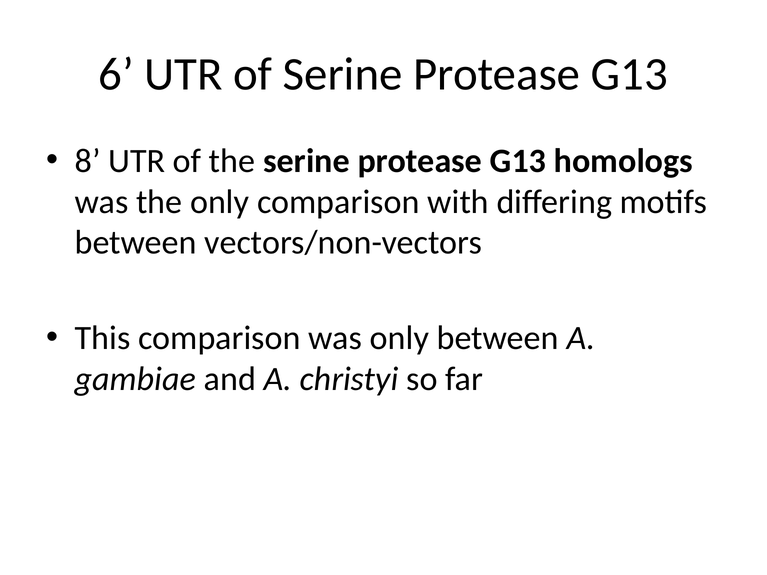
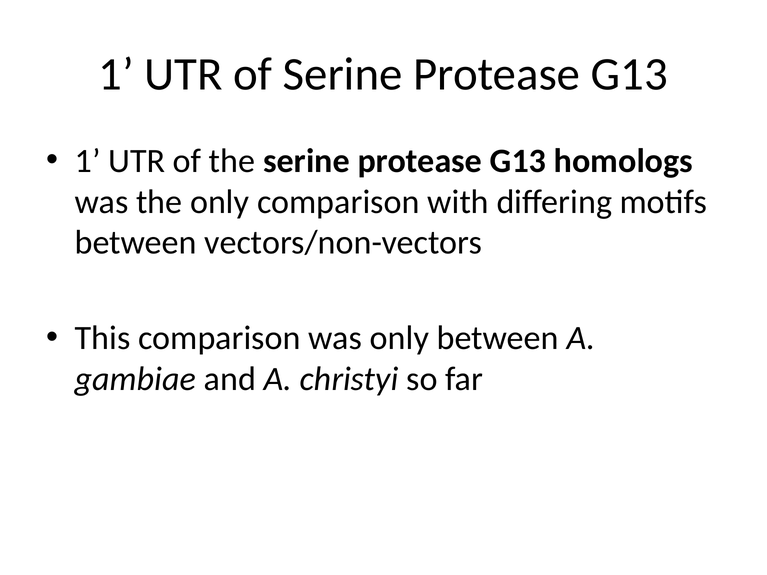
6 at (116, 74): 6 -> 1
8 at (88, 161): 8 -> 1
